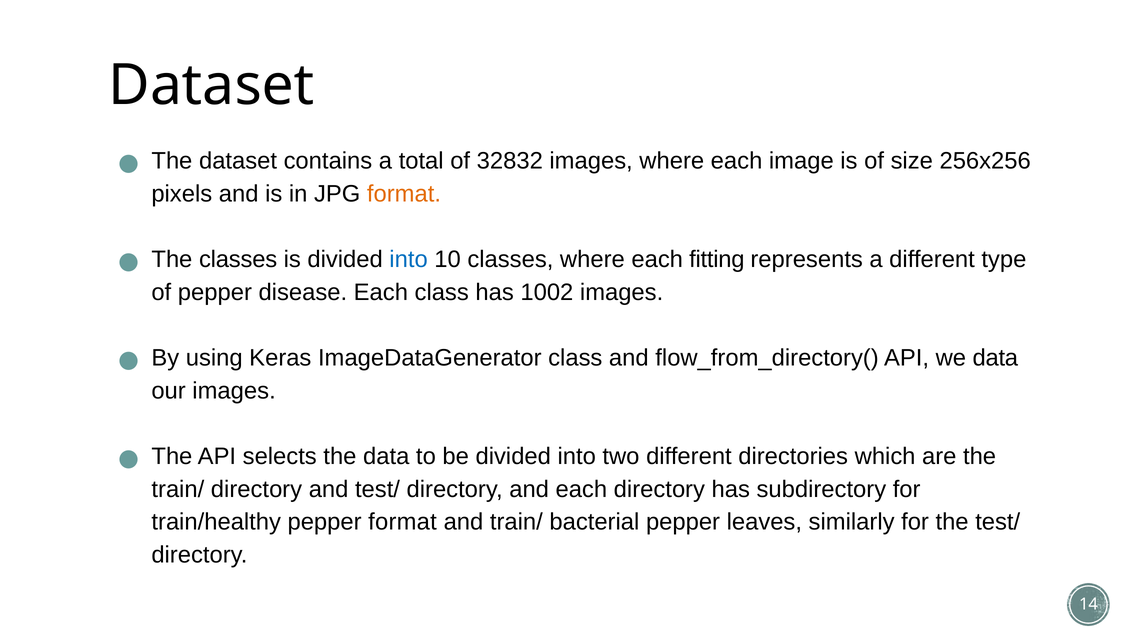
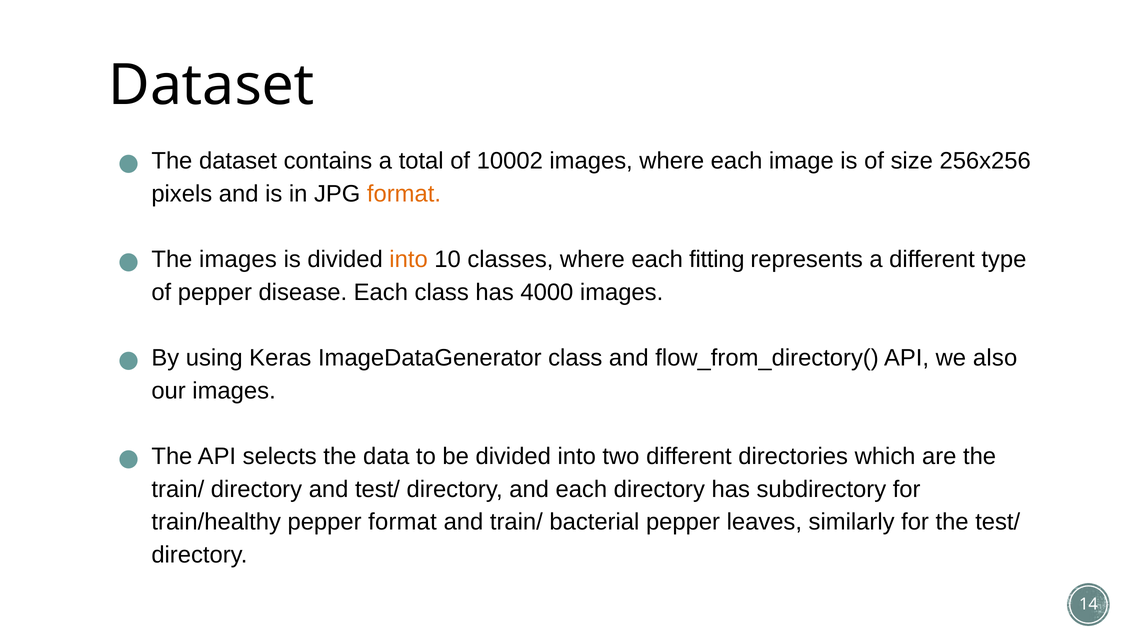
32832: 32832 -> 10002
The classes: classes -> images
into at (409, 259) colour: blue -> orange
1002: 1002 -> 4000
we data: data -> also
